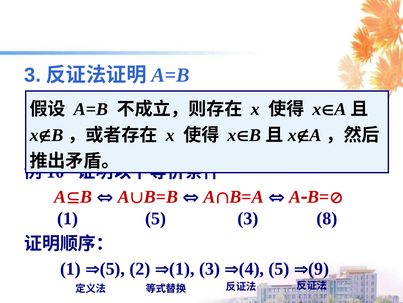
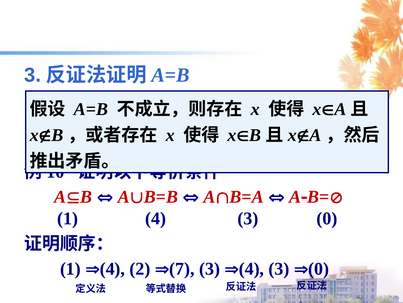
1 5: 5 -> 4
3 8: 8 -> 0
5 at (112, 268): 5 -> 4
1 at (182, 268): 1 -> 7
5 at (279, 268): 5 -> 3
9 at (319, 268): 9 -> 0
